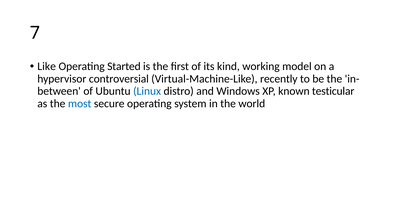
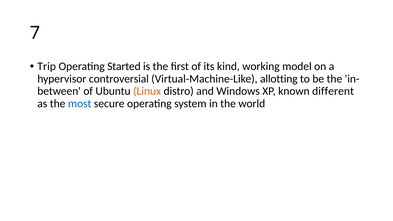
Like: Like -> Trip
recently: recently -> allotting
Linux colour: blue -> orange
testicular: testicular -> different
